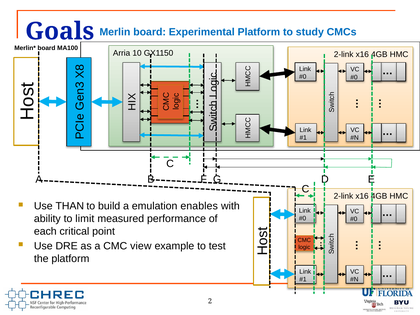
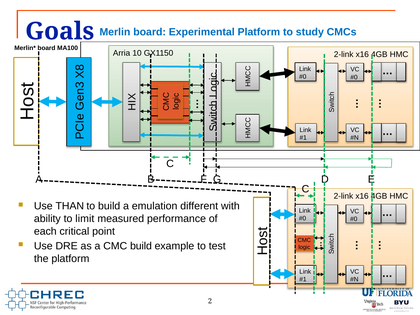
enables: enables -> different
CMC view: view -> build
